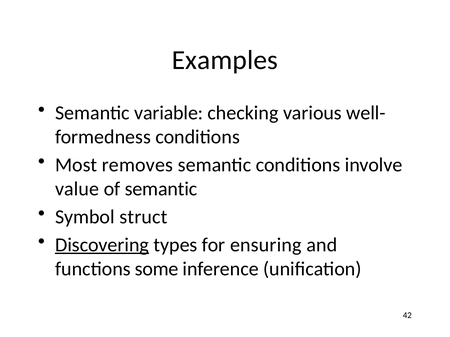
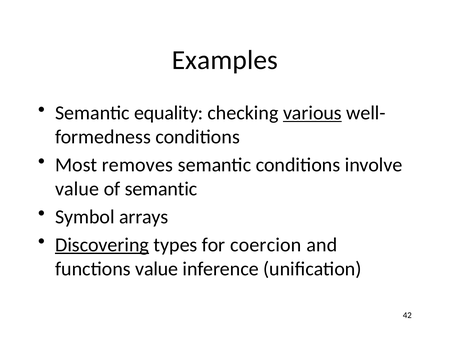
variable: variable -> equality
various underline: none -> present
struct: struct -> arrays
ensuring: ensuring -> coercion
functions some: some -> value
